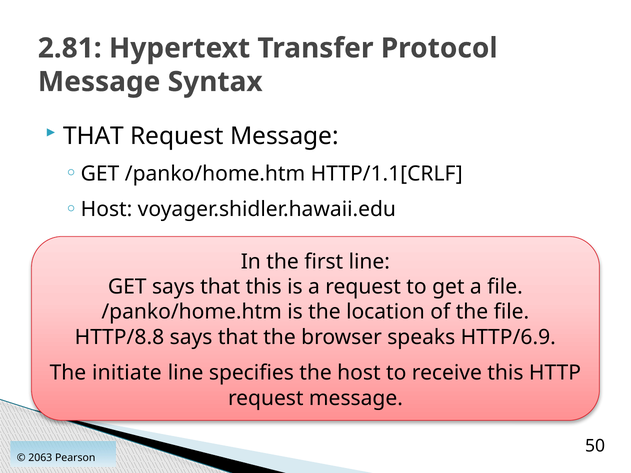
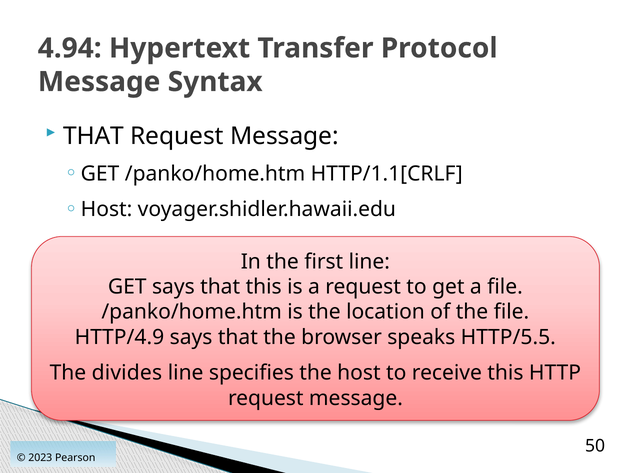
2.81: 2.81 -> 4.94
HTTP/8.8: HTTP/8.8 -> HTTP/4.9
HTTP/6.9: HTTP/6.9 -> HTTP/5.5
initiate: initiate -> divides
2063: 2063 -> 2023
